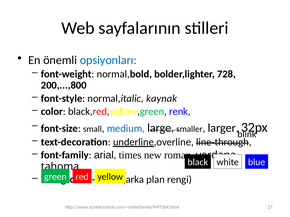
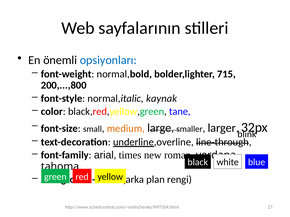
728: 728 -> 715
renk: renk -> tane
medium colour: blue -> orange
